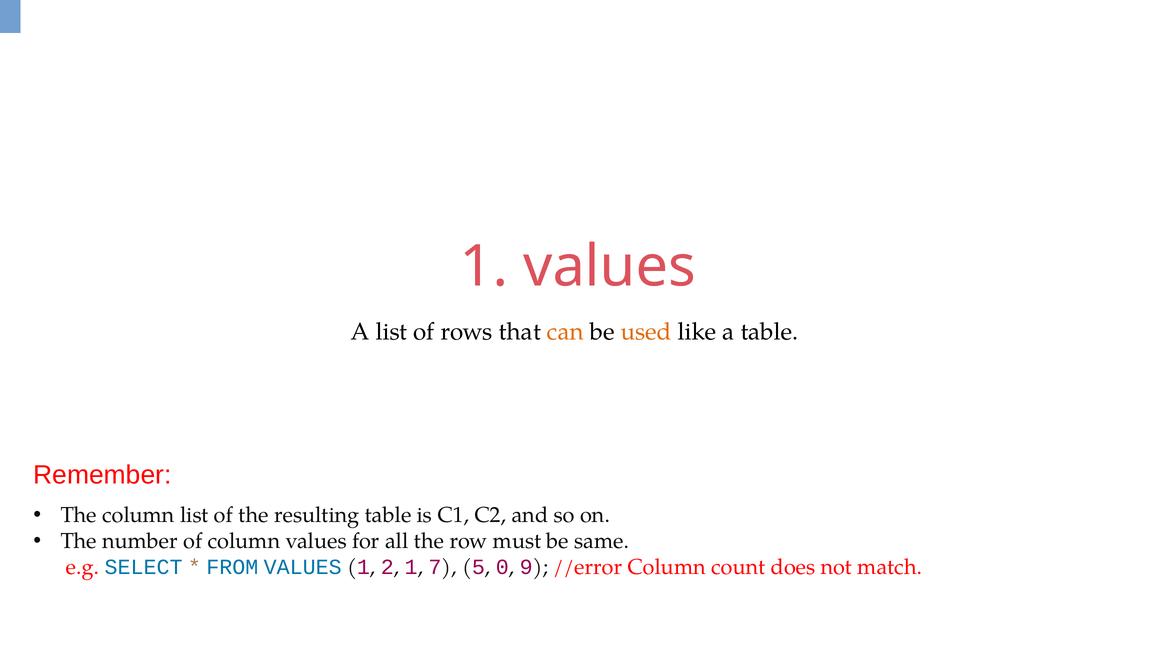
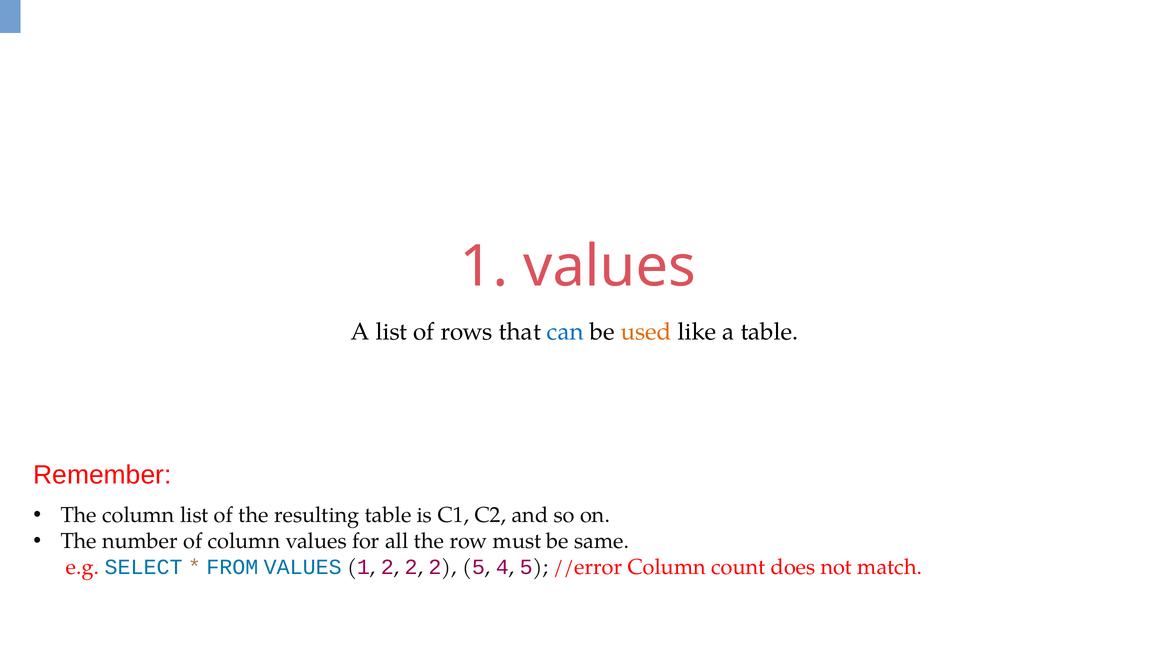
can colour: orange -> blue
1 at (411, 568): 1 -> 2
7 at (435, 568): 7 -> 2
0: 0 -> 4
9 at (526, 568): 9 -> 5
